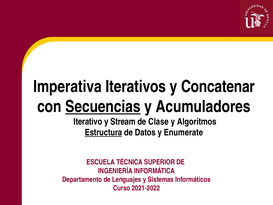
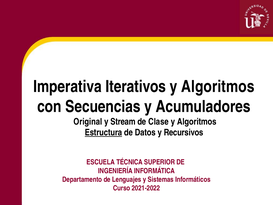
Iterativos y Concatenar: Concatenar -> Algoritmos
Secuencias underline: present -> none
Iterativo: Iterativo -> Original
Enumerate: Enumerate -> Recursivos
